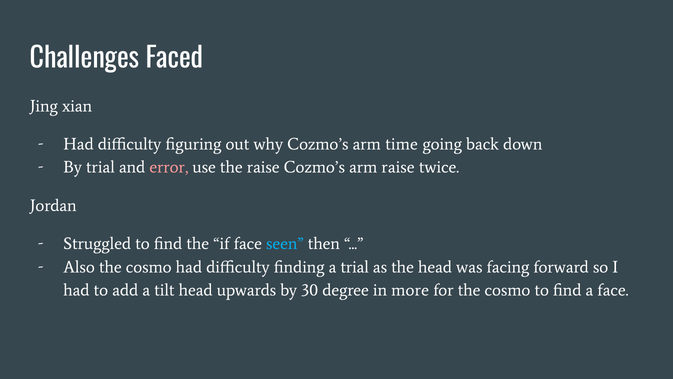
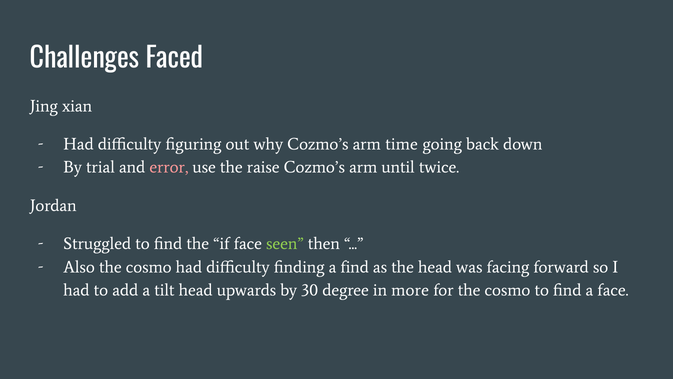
arm raise: raise -> until
seen colour: light blue -> light green
a trial: trial -> find
